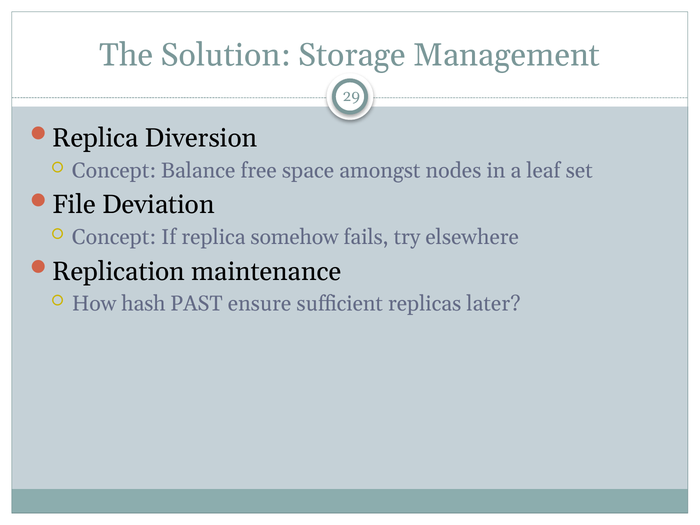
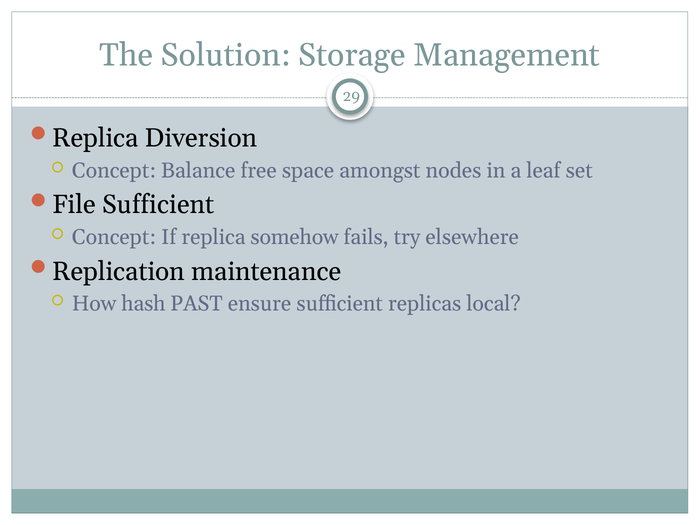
File Deviation: Deviation -> Sufficient
later: later -> local
